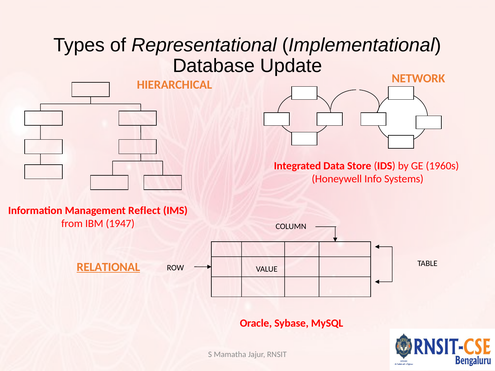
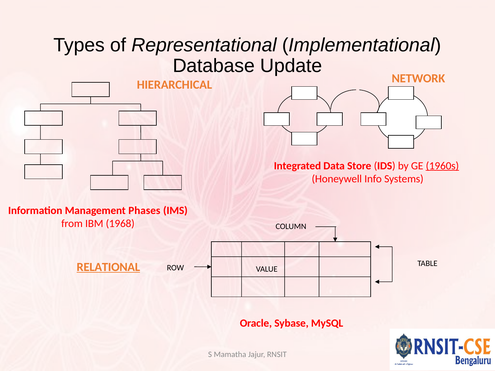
1960s underline: none -> present
Reflect: Reflect -> Phases
1947: 1947 -> 1968
